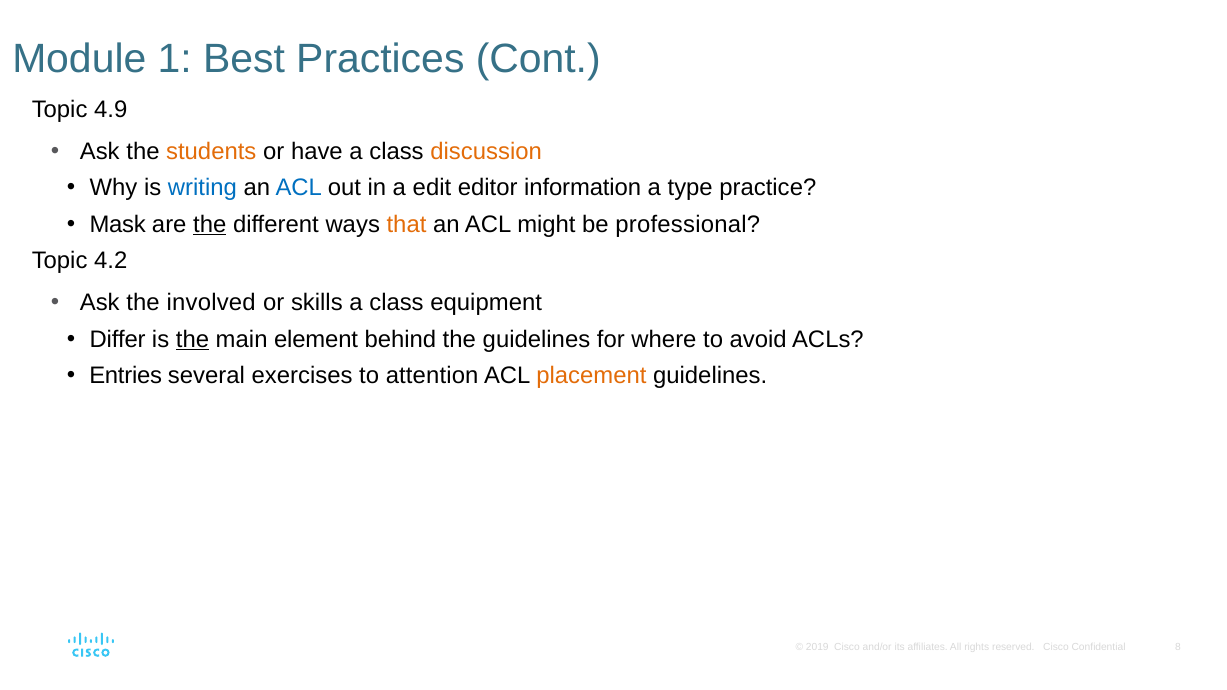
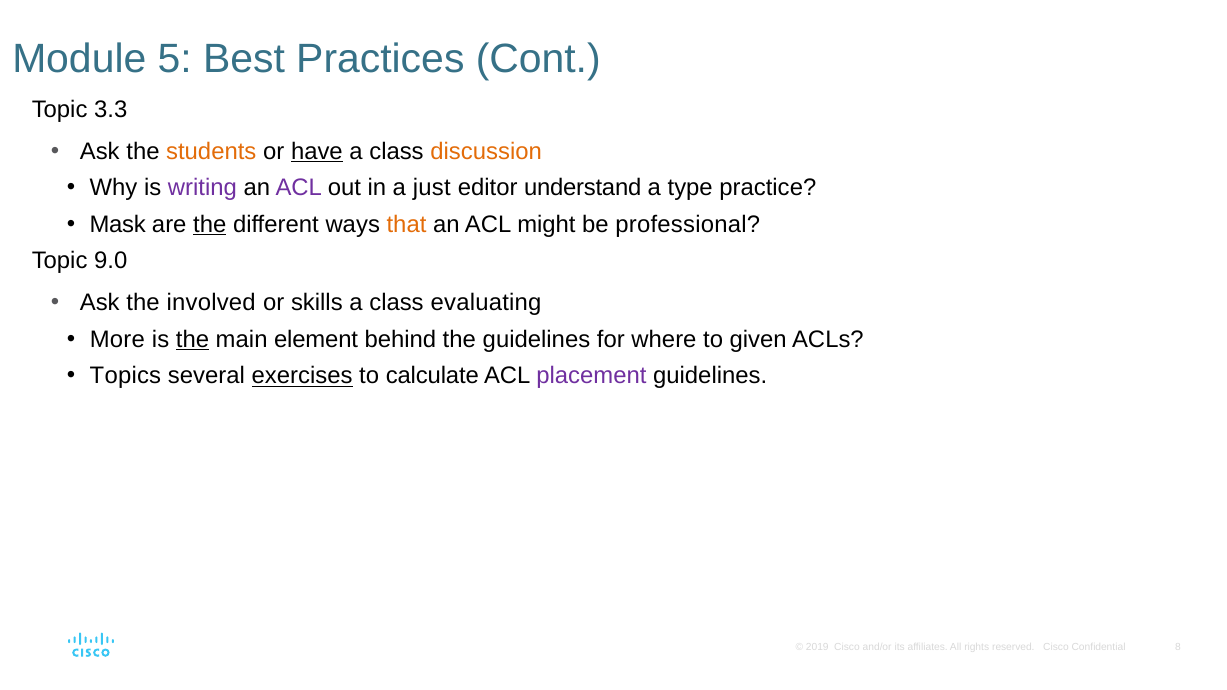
1: 1 -> 5
4.9: 4.9 -> 3.3
have underline: none -> present
writing colour: blue -> purple
ACL at (299, 188) colour: blue -> purple
edit: edit -> just
information: information -> understand
4.2: 4.2 -> 9.0
equipment: equipment -> evaluating
Differ: Differ -> More
avoid: avoid -> given
Entries: Entries -> Topics
exercises underline: none -> present
attention: attention -> calculate
placement colour: orange -> purple
